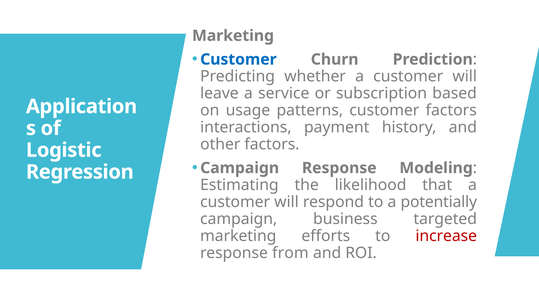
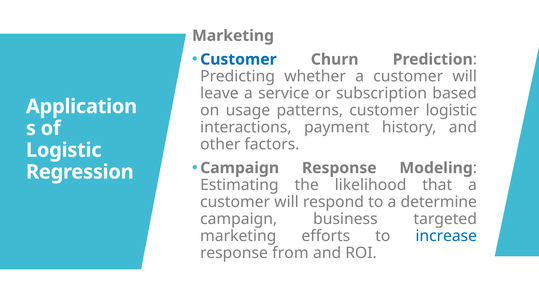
customer factors: factors -> logistic
potentially: potentially -> determine
increase colour: red -> blue
